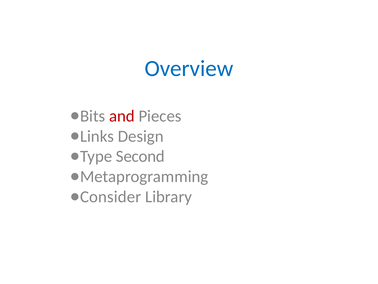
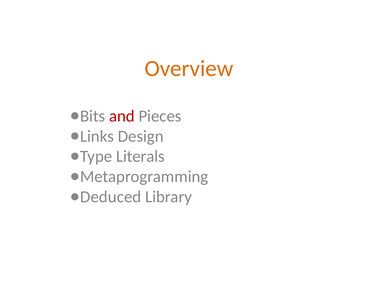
Overview colour: blue -> orange
Second: Second -> Literals
Consider: Consider -> Deduced
